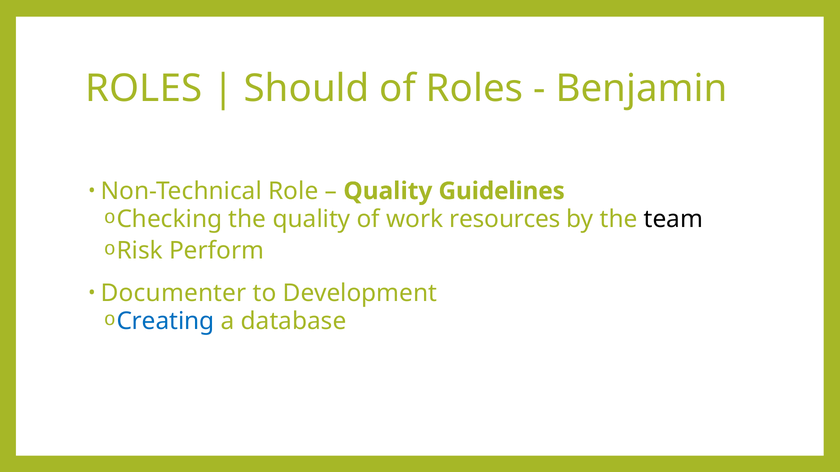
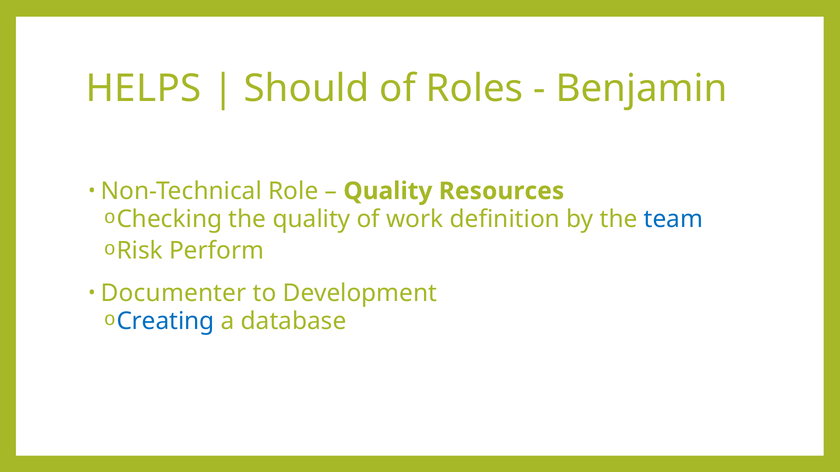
ROLES at (144, 88): ROLES -> HELPS
Guidelines: Guidelines -> Resources
resources: resources -> definition
team colour: black -> blue
